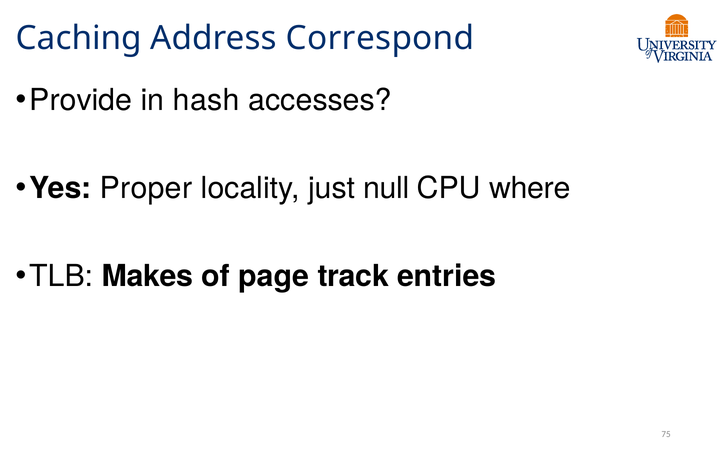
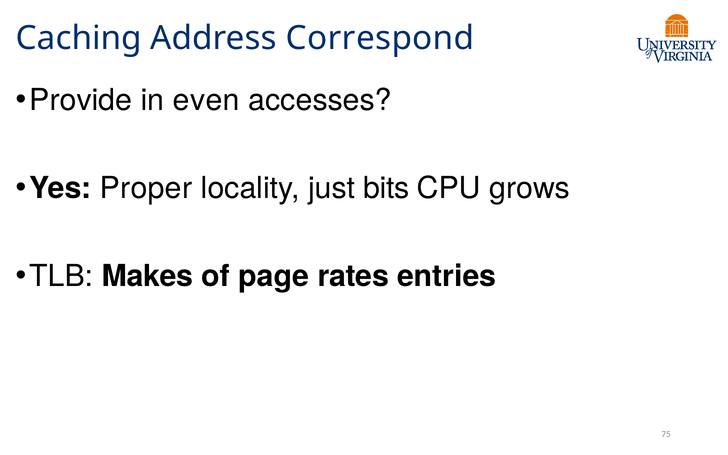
hash: hash -> even
null: null -> bits
where: where -> grows
track: track -> rates
